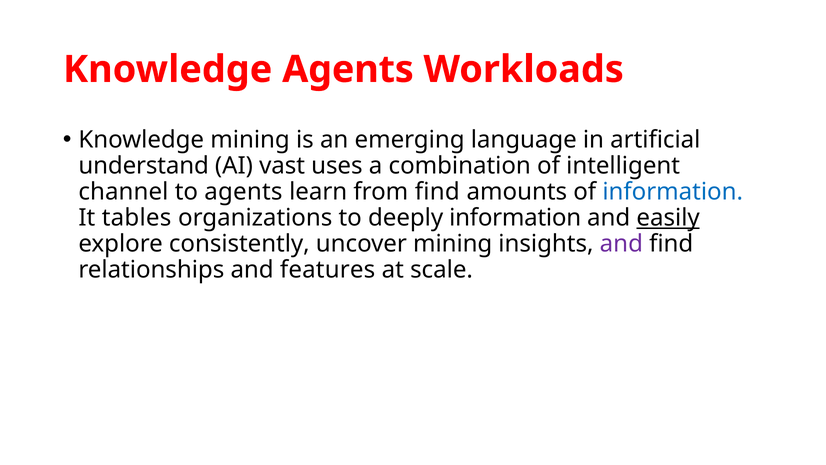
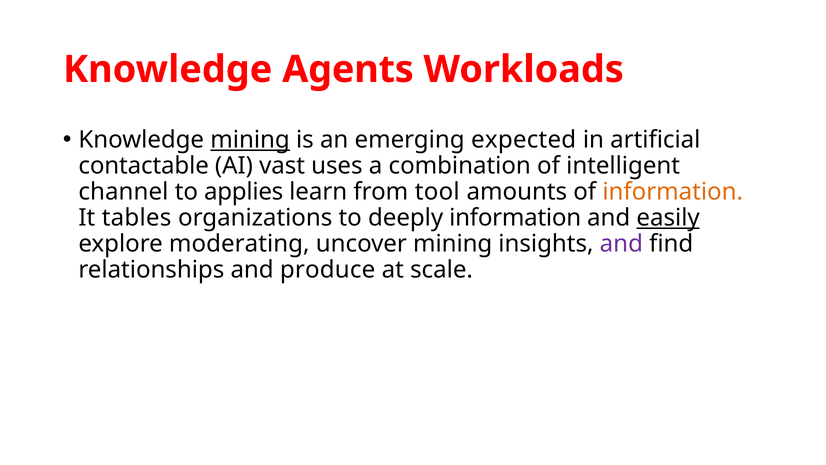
mining at (250, 140) underline: none -> present
language: language -> expected
understand: understand -> contactable
to agents: agents -> applies
from find: find -> tool
information at (673, 192) colour: blue -> orange
consistently: consistently -> moderating
features: features -> produce
